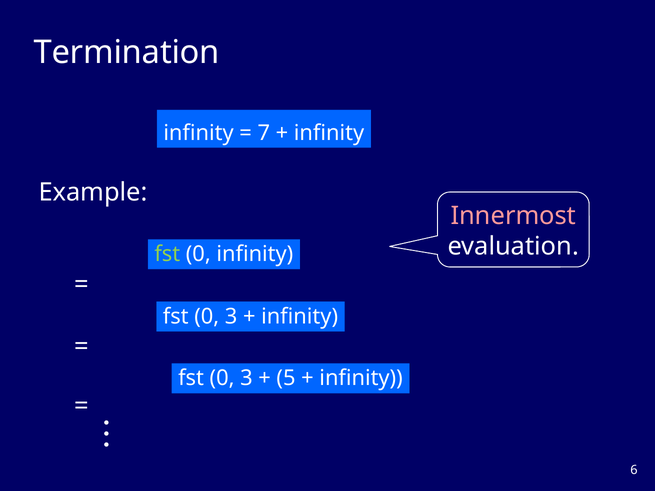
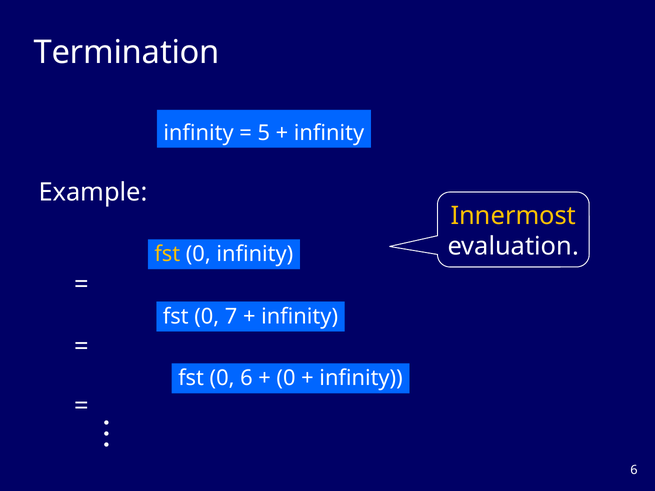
7: 7 -> 5
Innermost colour: pink -> yellow
fst at (167, 254) colour: light green -> yellow
3 at (231, 317): 3 -> 7
3 at (246, 378): 3 -> 6
5 at (286, 378): 5 -> 0
